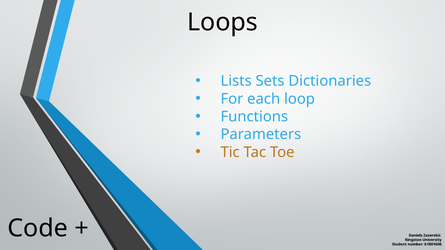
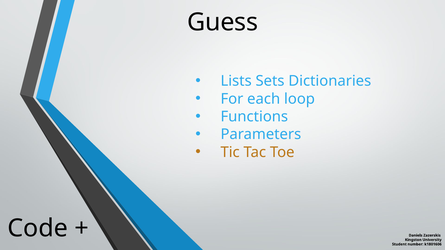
Loops: Loops -> Guess
